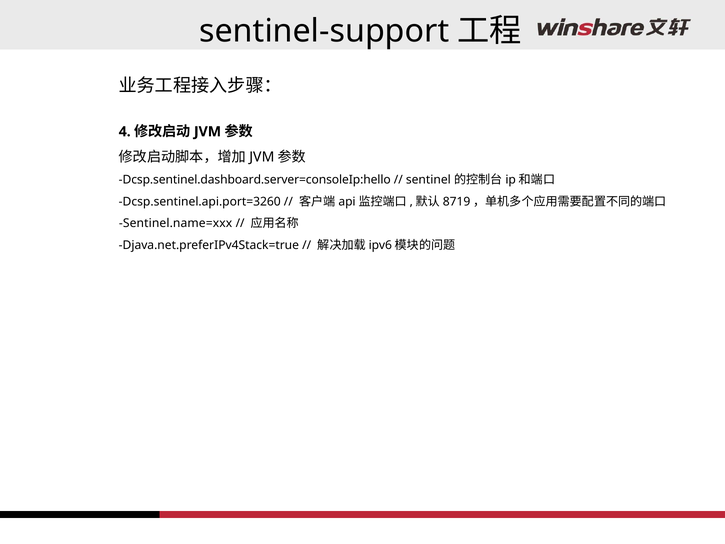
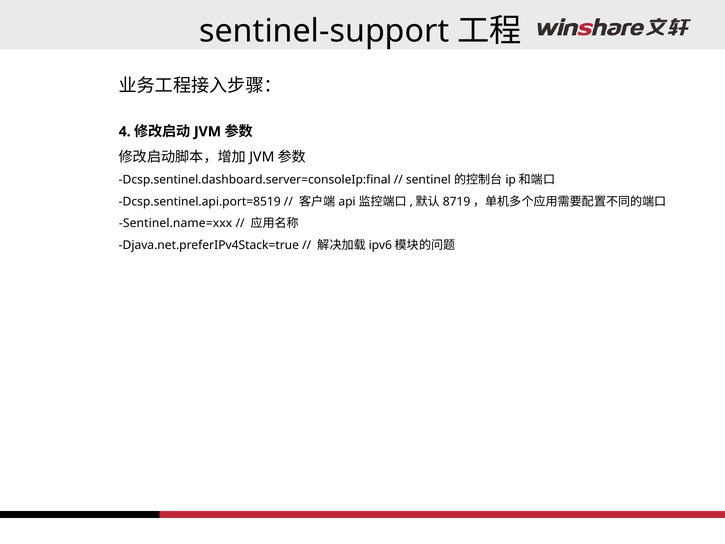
Dcsp.sentinel.dashboard.server=consoleIp:hello: Dcsp.sentinel.dashboard.server=consoleIp:hello -> Dcsp.sentinel.dashboard.server=consoleIp:final
Dcsp.sentinel.api.port=3260: Dcsp.sentinel.api.port=3260 -> Dcsp.sentinel.api.port=8519
